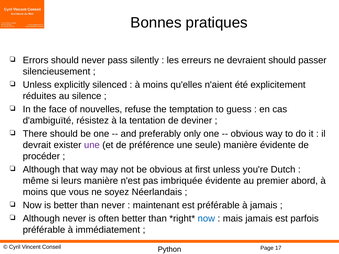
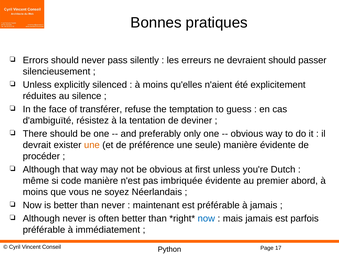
nouvelles: nouvelles -> transférer
une at (92, 145) colour: purple -> orange
leurs: leurs -> code
